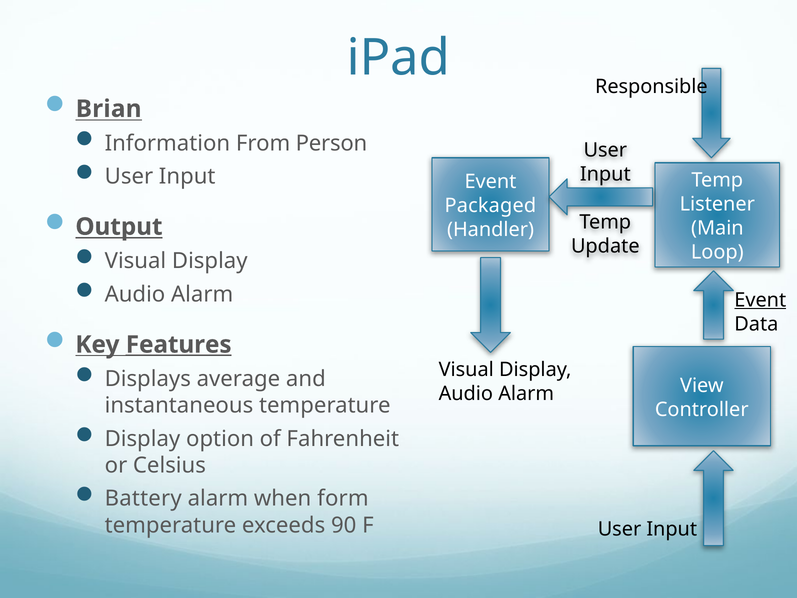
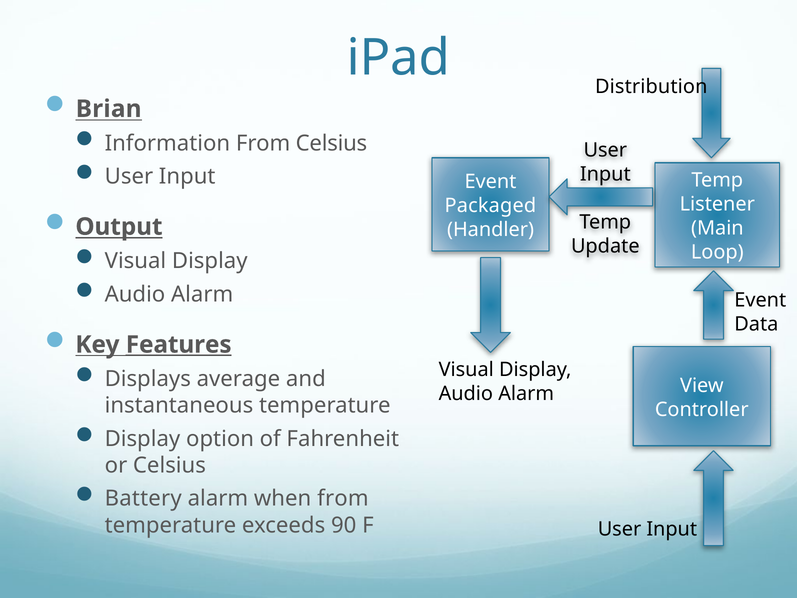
Responsible: Responsible -> Distribution
From Person: Person -> Celsius
Event at (760, 300) underline: present -> none
when form: form -> from
